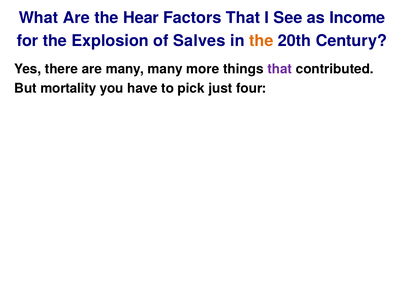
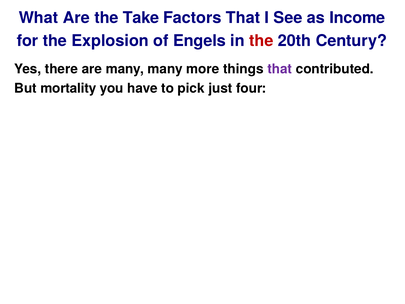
Hear: Hear -> Take
Salves: Salves -> Engels
the at (261, 41) colour: orange -> red
